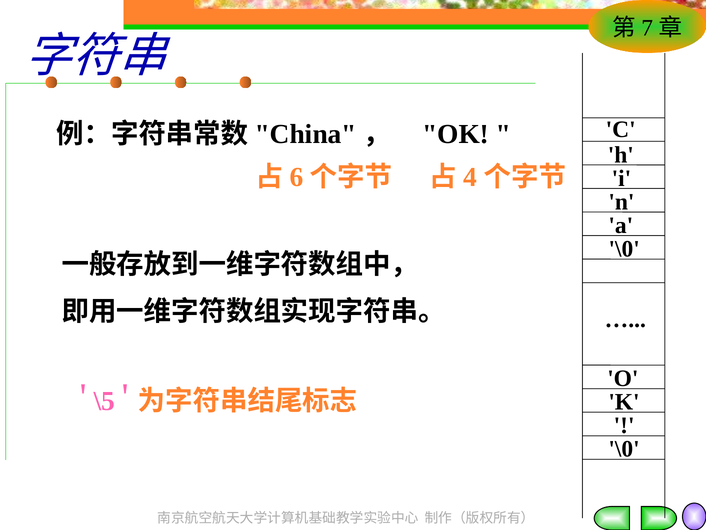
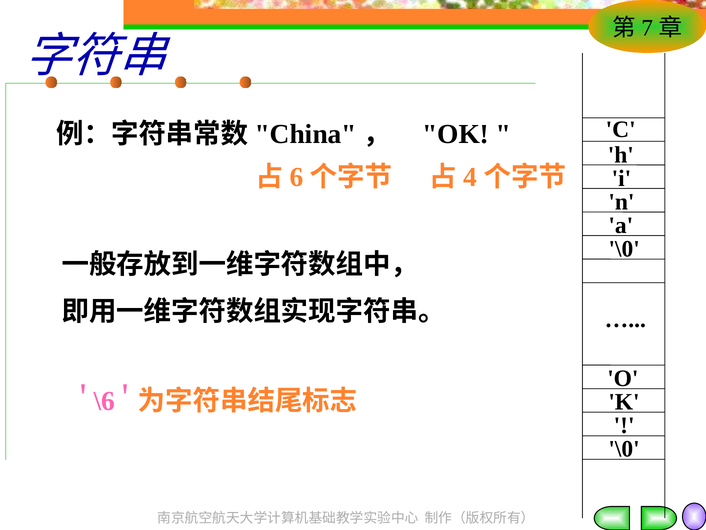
\5: \5 -> \6
